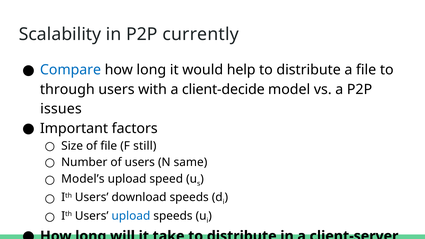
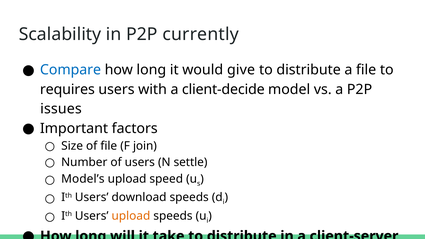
help: help -> give
through: through -> requires
still: still -> join
same: same -> settle
upload at (131, 216) colour: blue -> orange
